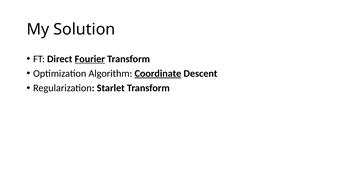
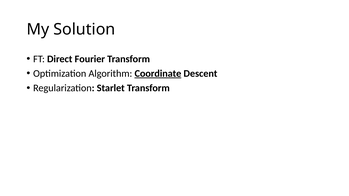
Fourier underline: present -> none
